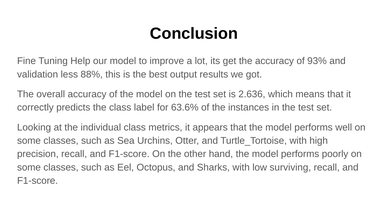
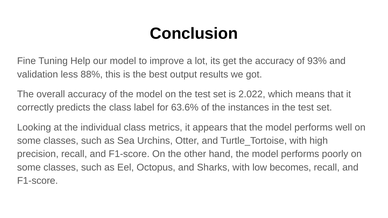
2.636: 2.636 -> 2.022
surviving: surviving -> becomes
